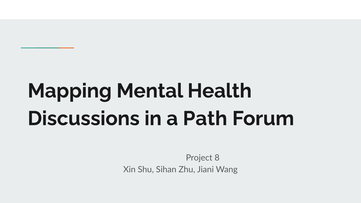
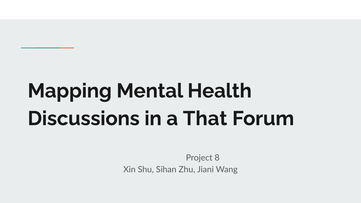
Path: Path -> That
